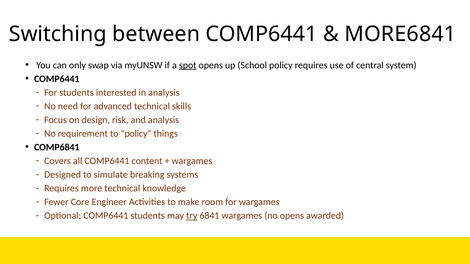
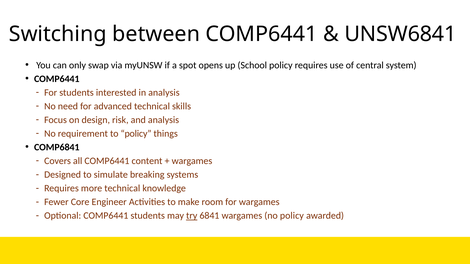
MORE6841: MORE6841 -> UNSW6841
spot underline: present -> none
no opens: opens -> policy
